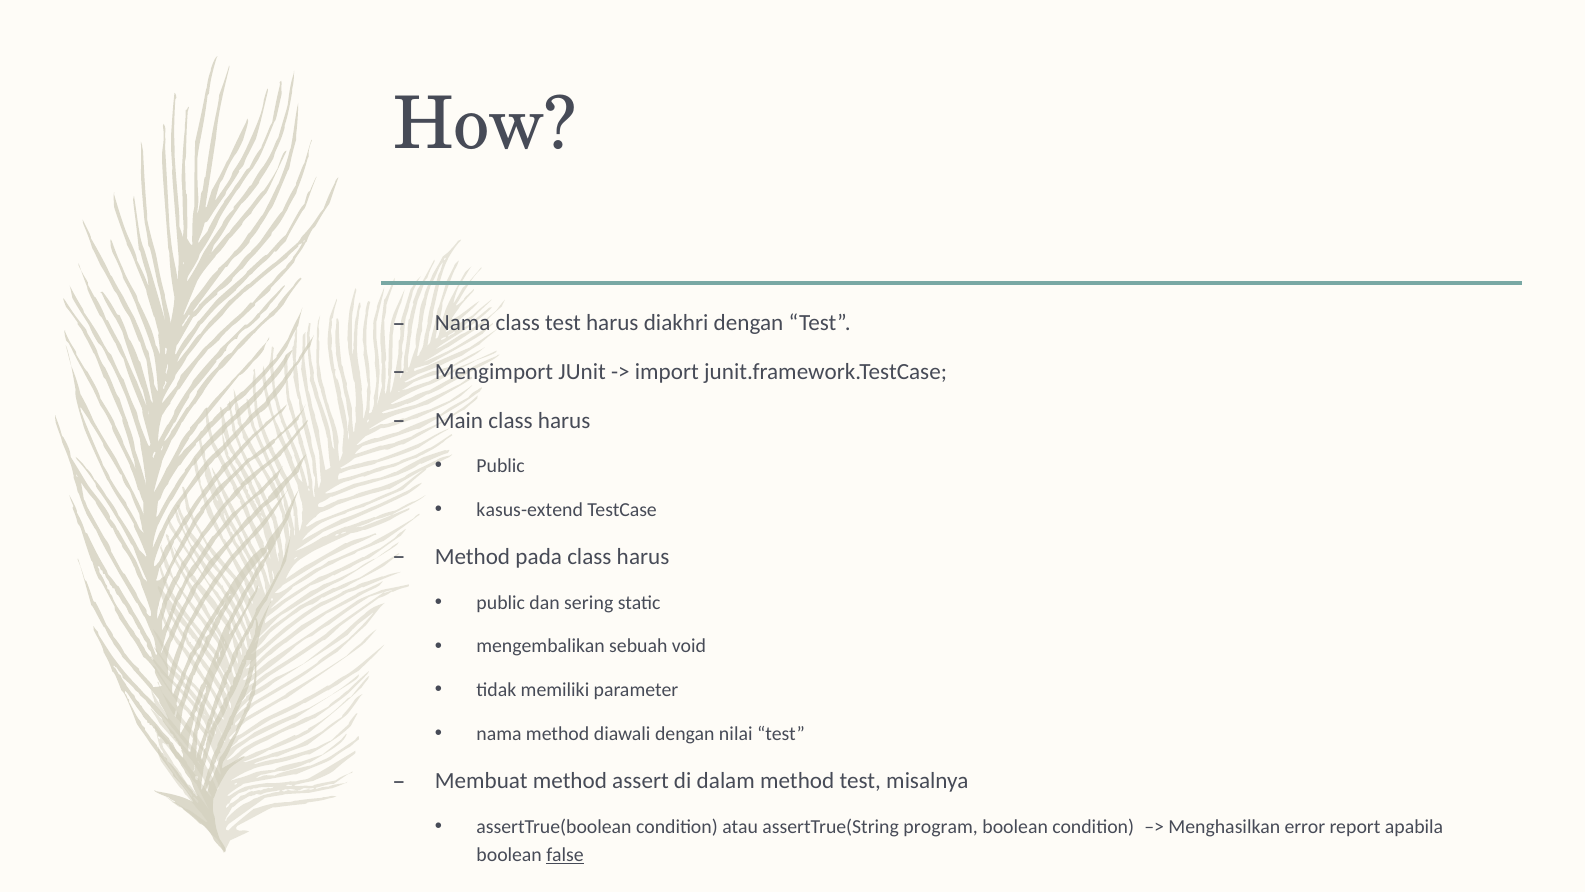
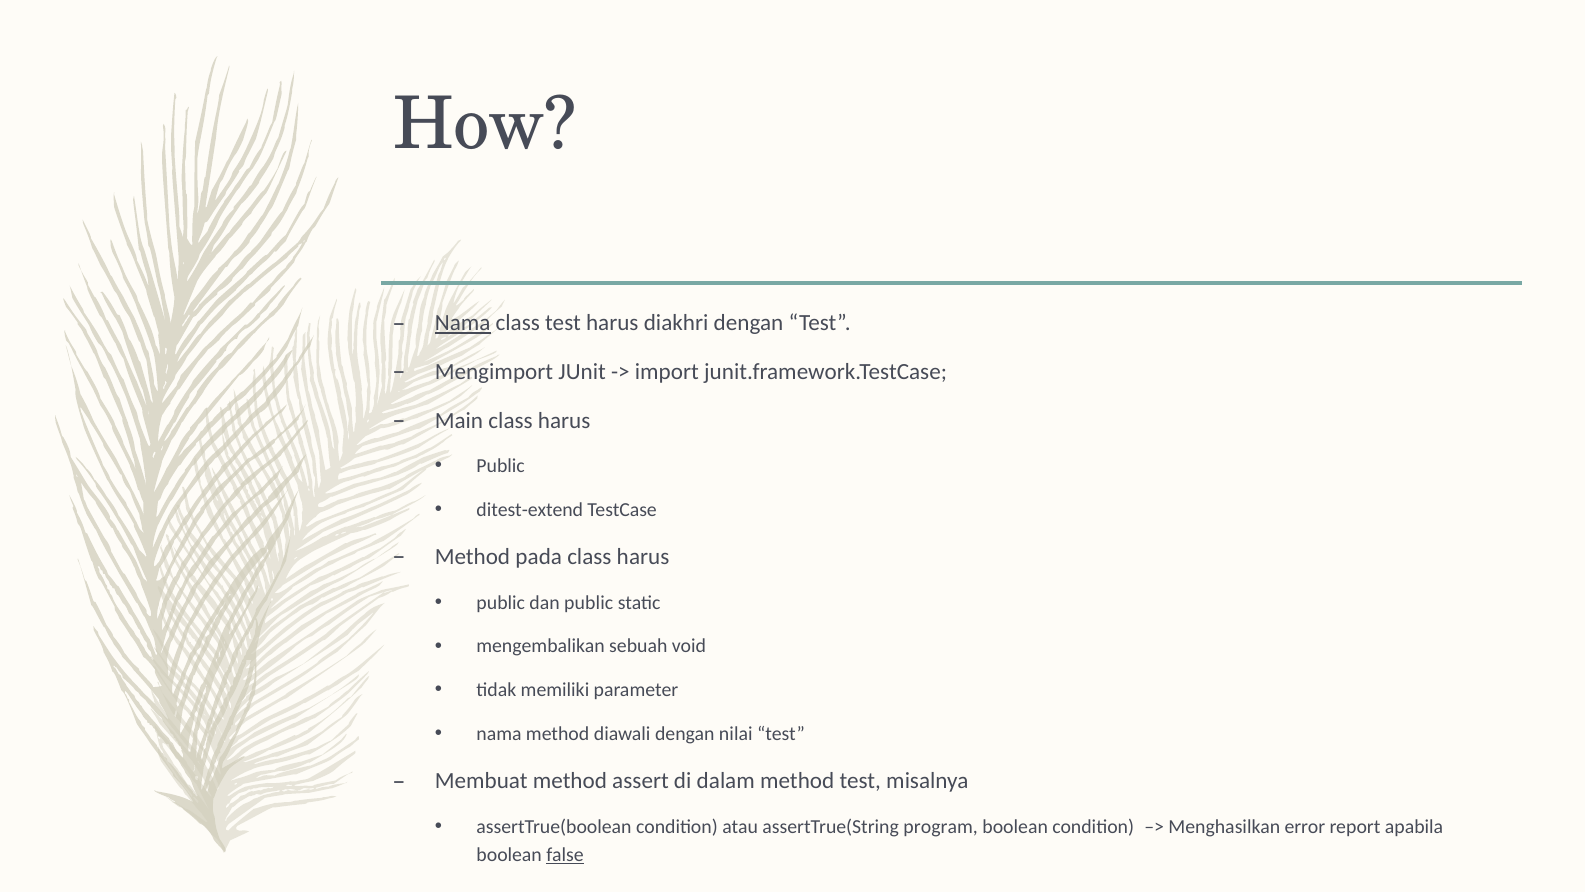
Nama at (463, 323) underline: none -> present
kasus-extend: kasus-extend -> ditest-extend
dan sering: sering -> public
